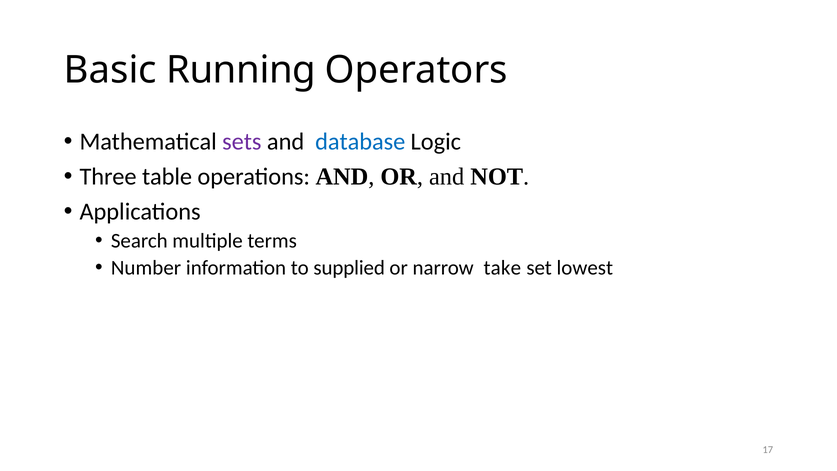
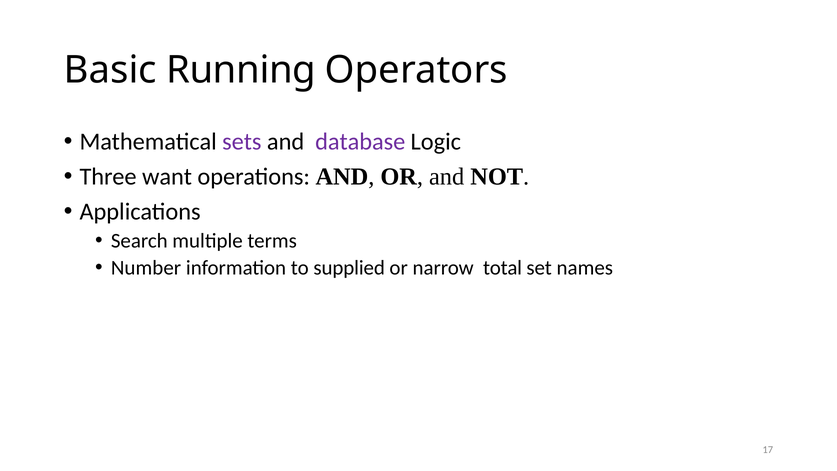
database colour: blue -> purple
table: table -> want
take: take -> total
lowest: lowest -> names
